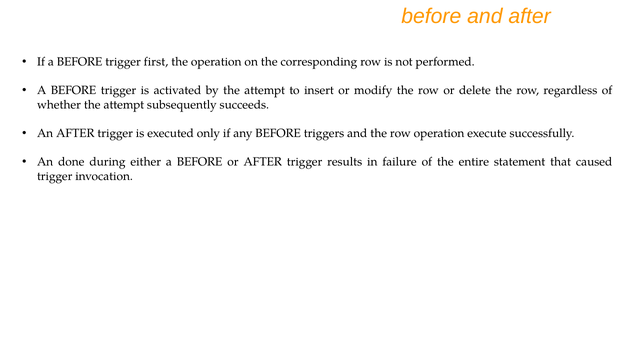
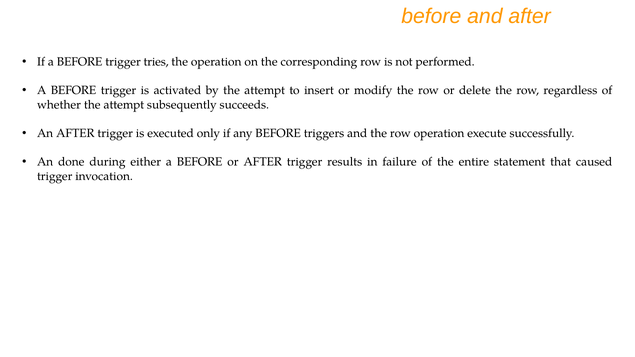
first: first -> tries
